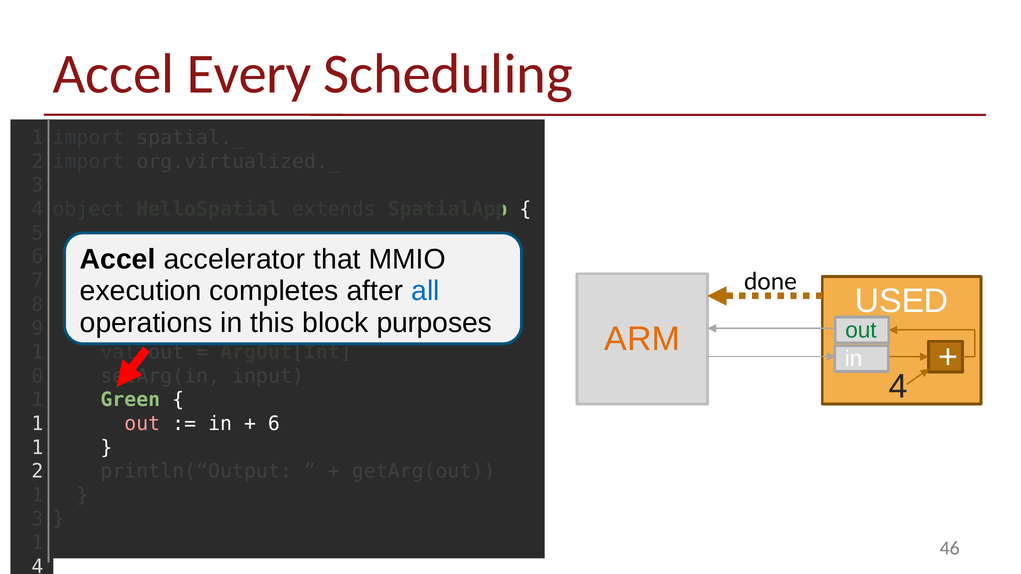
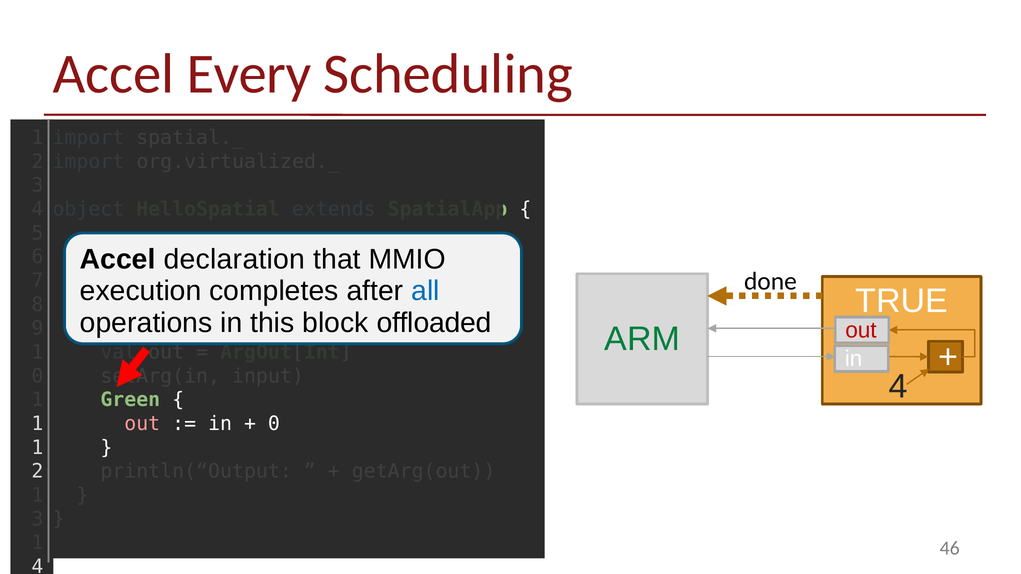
accelerator: accelerator -> declaration
USED: USED -> TRUE
purposes: purposes -> offloaded
out at (861, 330) colour: green -> red
ARM colour: orange -> green
6 at (274, 424): 6 -> 0
